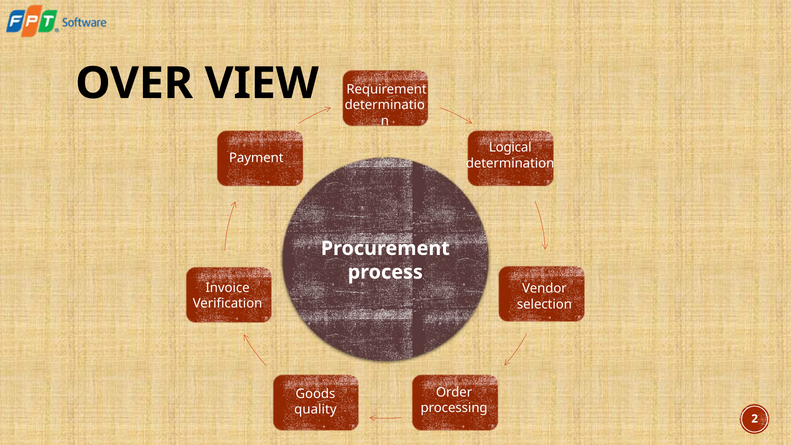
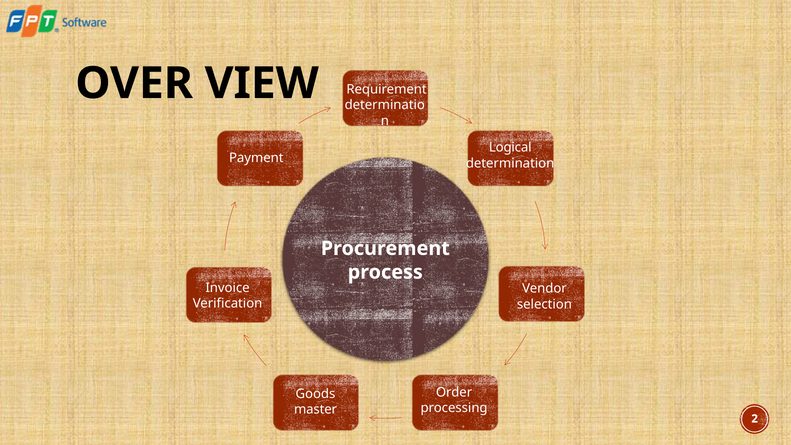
quality: quality -> master
